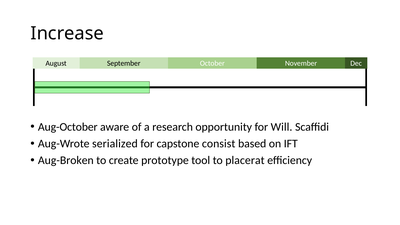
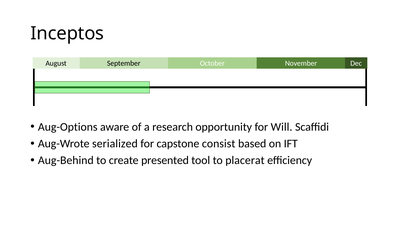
Increase: Increase -> Inceptos
Aug-October: Aug-October -> Aug-Options
Aug-Broken: Aug-Broken -> Aug-Behind
prototype: prototype -> presented
